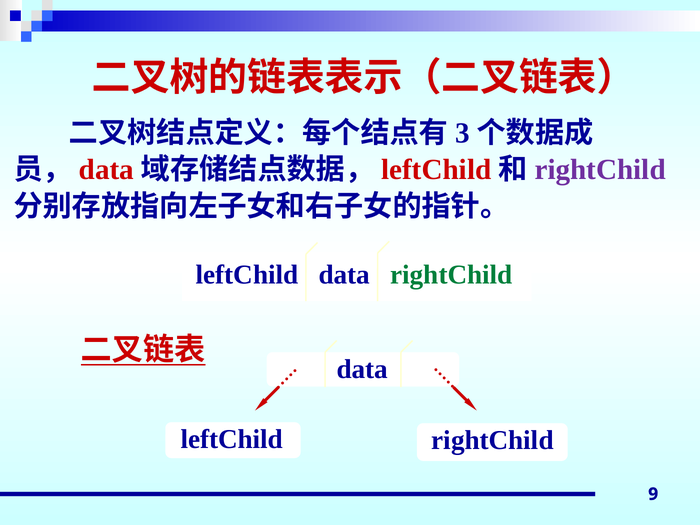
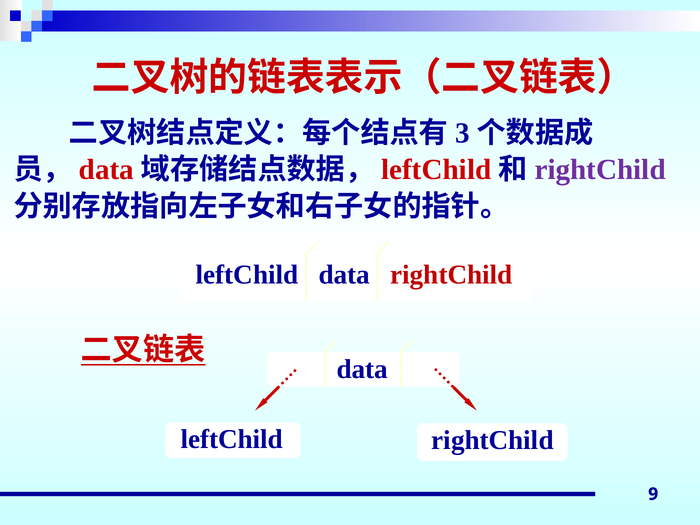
rightChild at (451, 275) colour: green -> red
